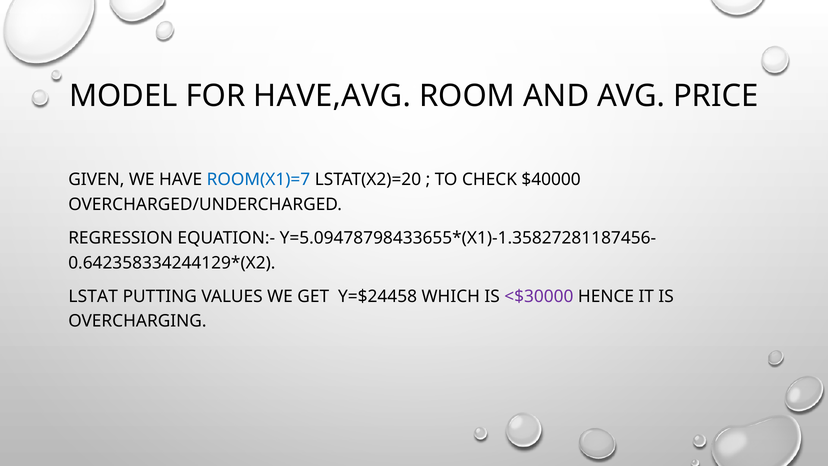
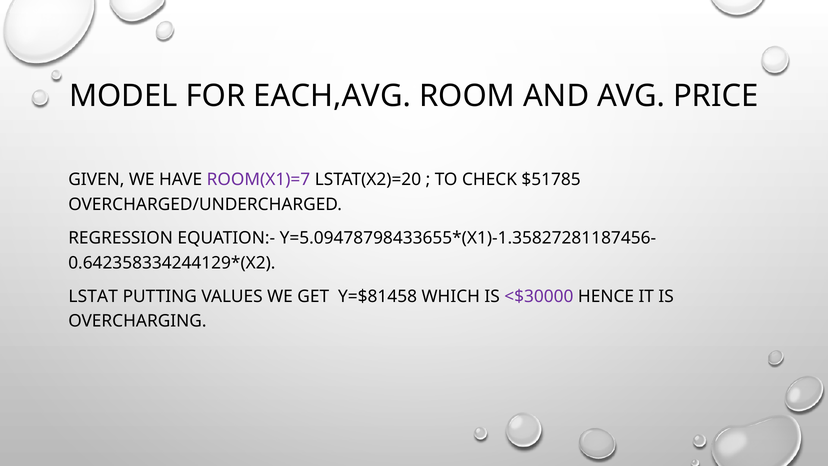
HAVE,AVG: HAVE,AVG -> EACH,AVG
ROOM(X1)=7 colour: blue -> purple
$40000: $40000 -> $51785
Y=$24458: Y=$24458 -> Y=$81458
